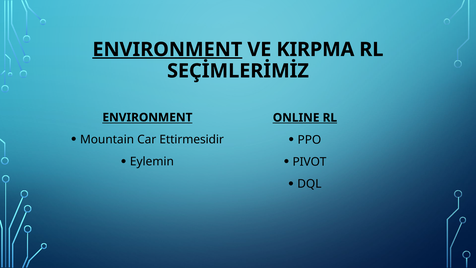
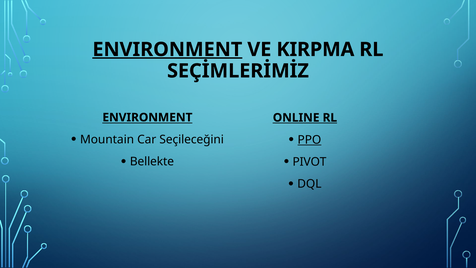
Ettirmesidir: Ettirmesidir -> Seçileceğini
PPO underline: none -> present
Eylemin: Eylemin -> Bellekte
